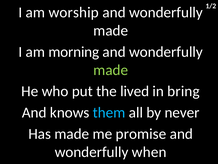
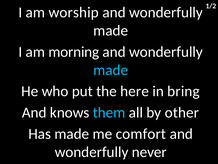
made at (111, 70) colour: light green -> light blue
lived: lived -> here
never: never -> other
promise: promise -> comfort
when: when -> never
